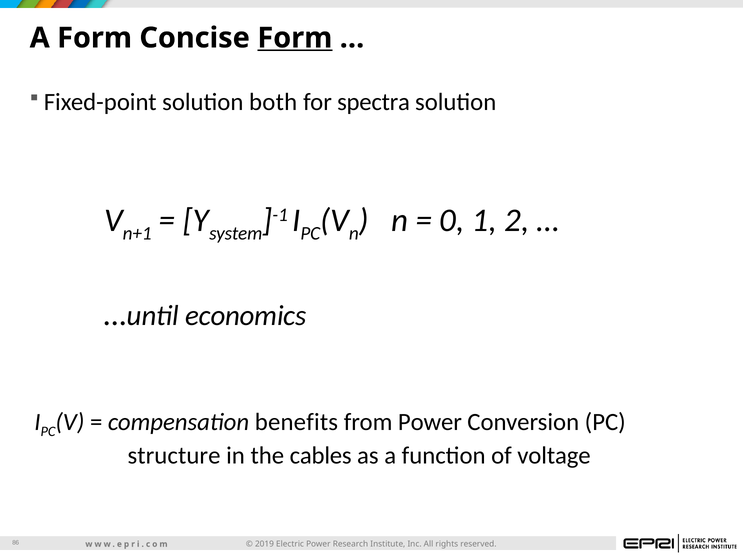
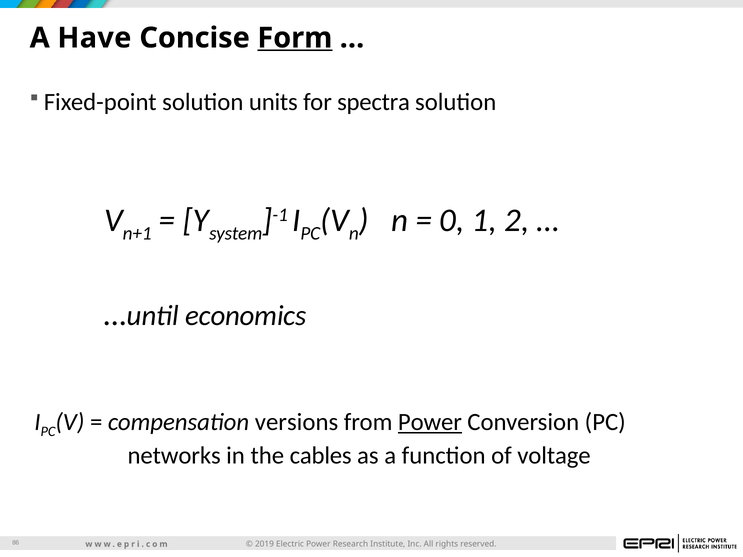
A Form: Form -> Have
both: both -> units
benefits: benefits -> versions
Power at (430, 422) underline: none -> present
structure: structure -> networks
